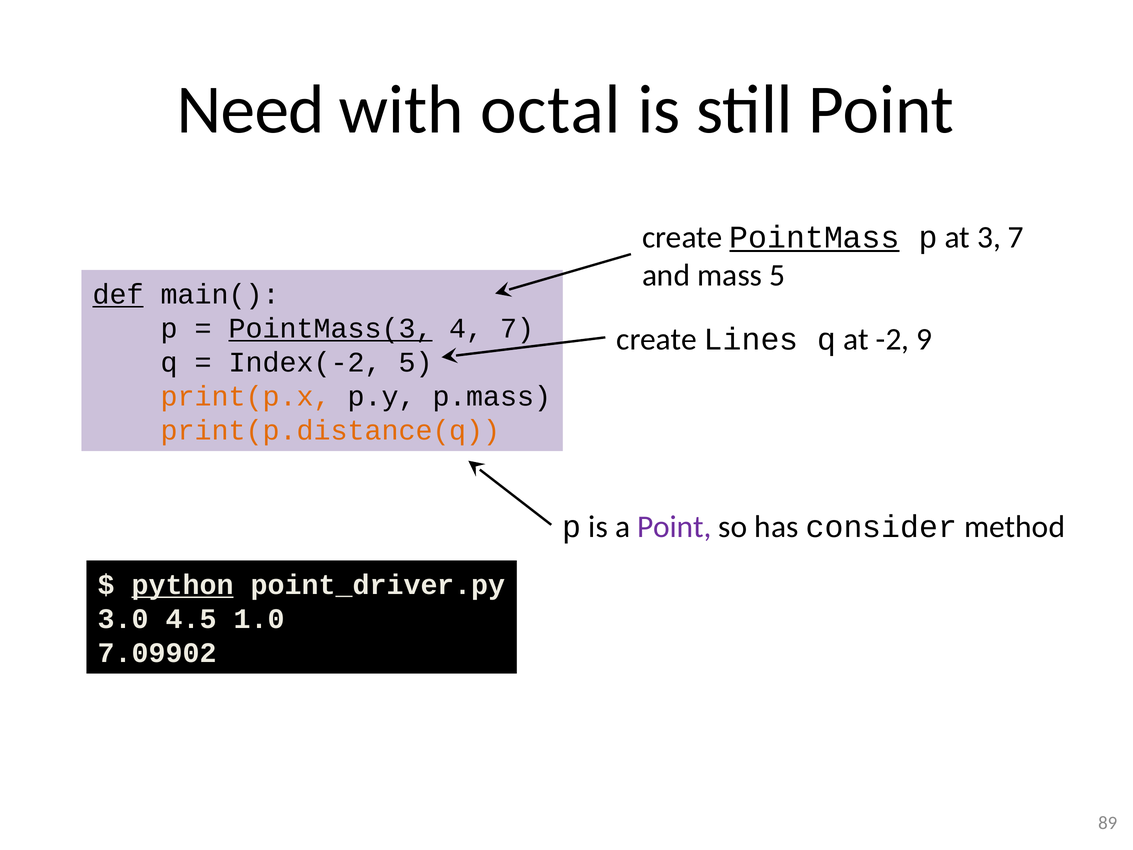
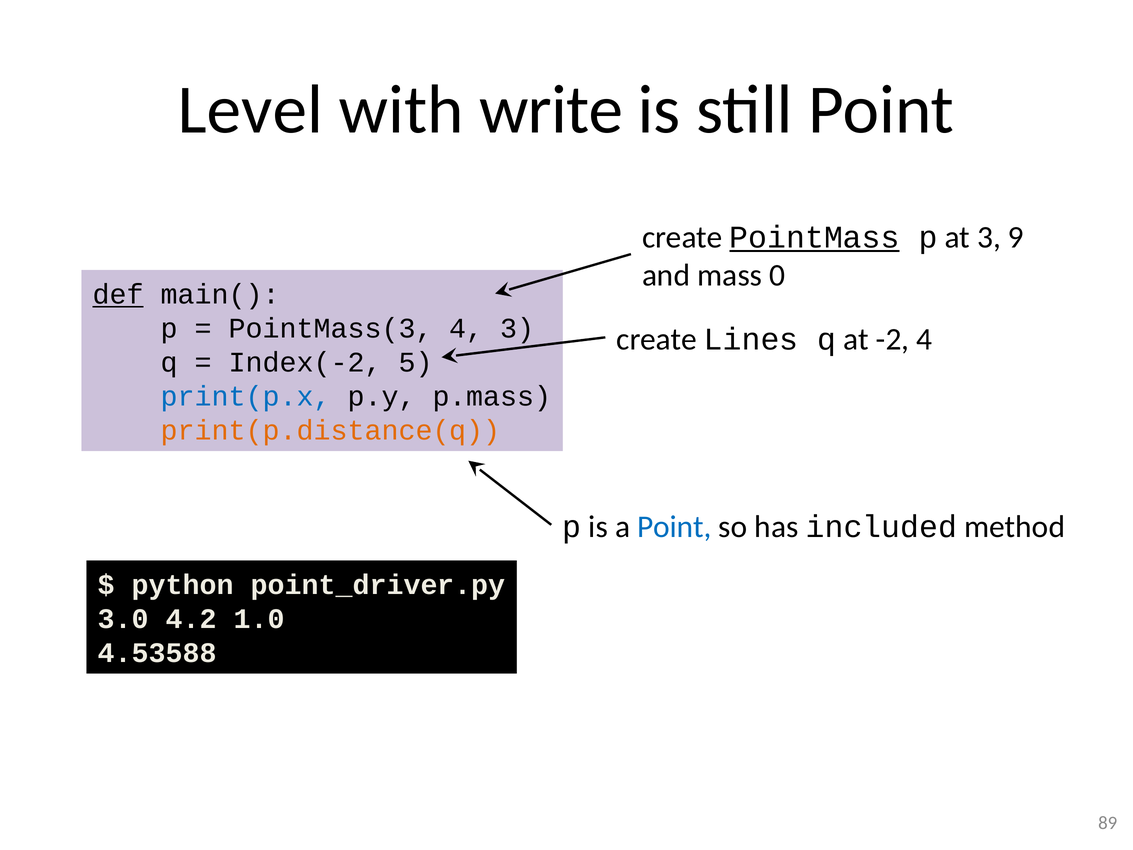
Need: Need -> Level
octal: octal -> write
3 7: 7 -> 9
mass 5: 5 -> 0
PointMass(3 underline: present -> none
4 7: 7 -> 3
-2 9: 9 -> 4
print(p.x colour: orange -> blue
Point at (674, 527) colour: purple -> blue
consider: consider -> included
python underline: present -> none
4.5: 4.5 -> 4.2
7.09902: 7.09902 -> 4.53588
